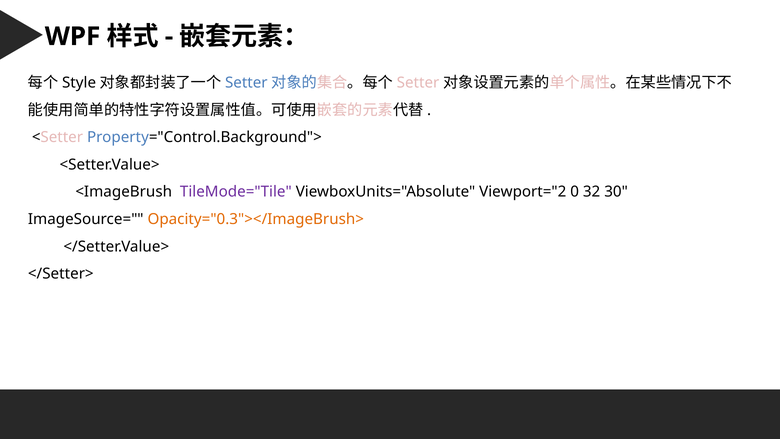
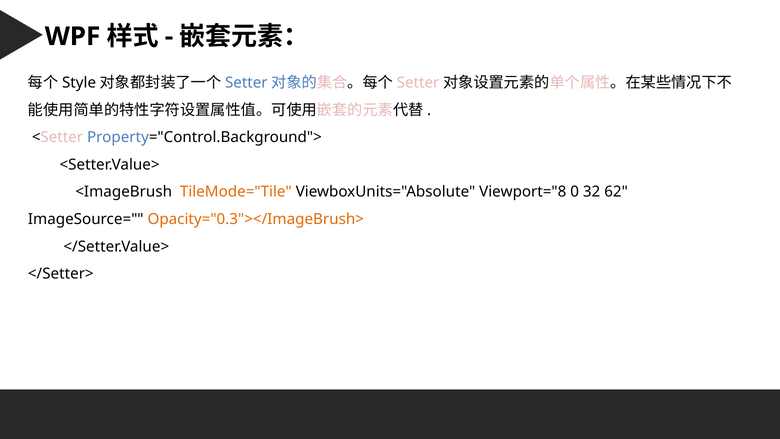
TileMode="Tile colour: purple -> orange
Viewport="2: Viewport="2 -> Viewport="8
30: 30 -> 62
